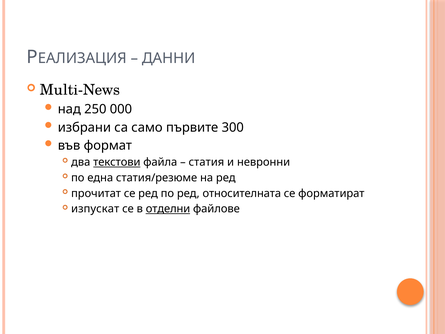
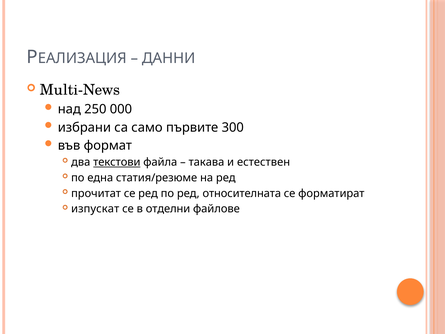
статия: статия -> такава
невронни: невронни -> естествен
отделни underline: present -> none
